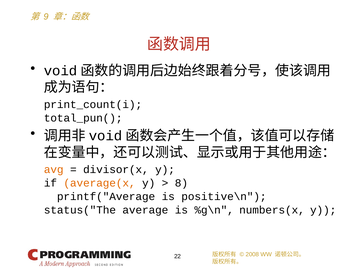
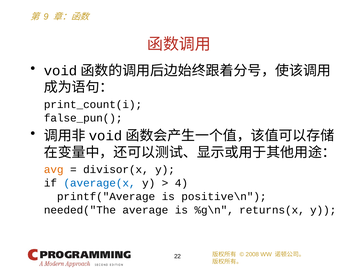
total_pun(: total_pun( -> false_pun(
average(x colour: orange -> blue
8: 8 -> 4
status("The: status("The -> needed("The
numbers(x: numbers(x -> returns(x
